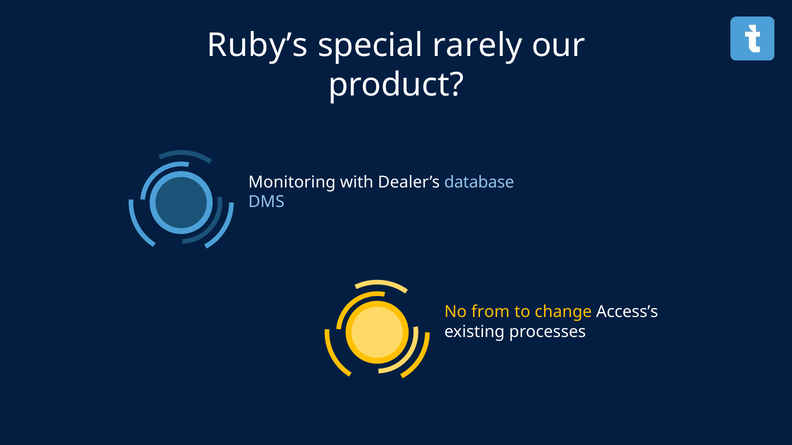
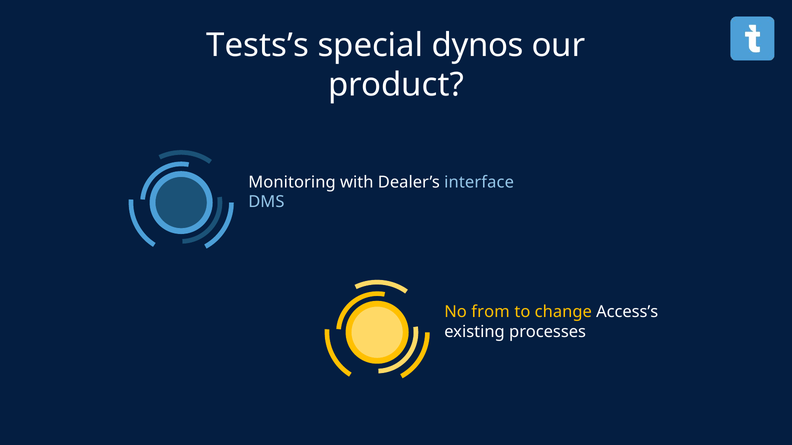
Ruby’s: Ruby’s -> Tests’s
rarely: rarely -> dynos
database: database -> interface
